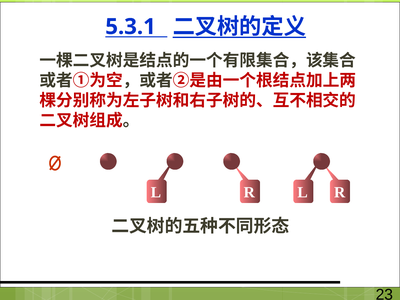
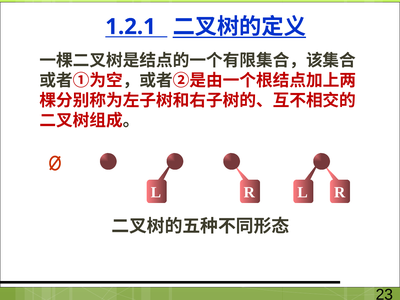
5.3.1: 5.3.1 -> 1.2.1
